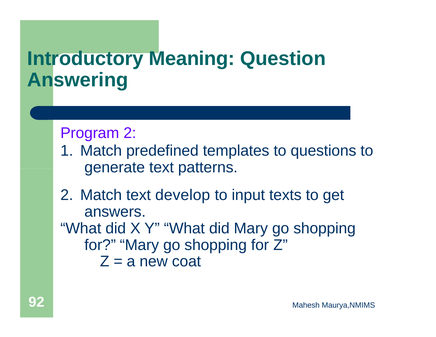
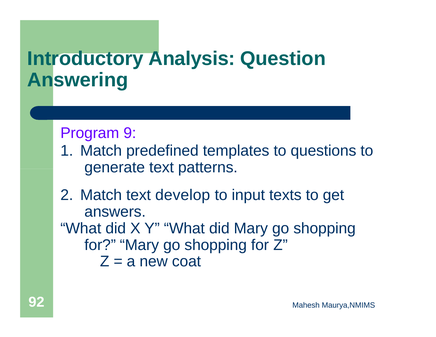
Meaning: Meaning -> Analysis
Program 2: 2 -> 9
